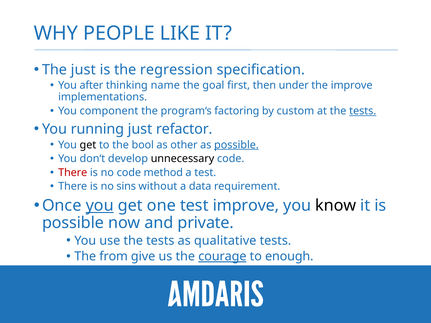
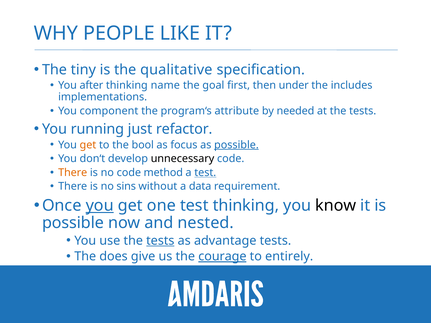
The just: just -> tiny
regression: regression -> qualitative
the improve: improve -> includes
factoring: factoring -> attribute
custom: custom -> needed
tests at (363, 111) underline: present -> none
get at (88, 145) colour: black -> orange
other: other -> focus
There at (73, 173) colour: red -> orange
test at (205, 173) underline: none -> present
test improve: improve -> thinking
private: private -> nested
tests at (160, 241) underline: none -> present
qualitative: qualitative -> advantage
from: from -> does
enough: enough -> entirely
